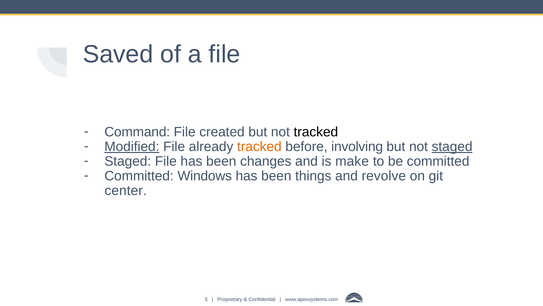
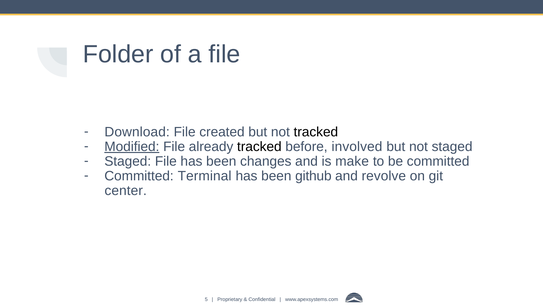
Saved: Saved -> Folder
Command: Command -> Download
tracked at (259, 146) colour: orange -> black
involving: involving -> involved
staged at (452, 146) underline: present -> none
Windows: Windows -> Terminal
things: things -> github
